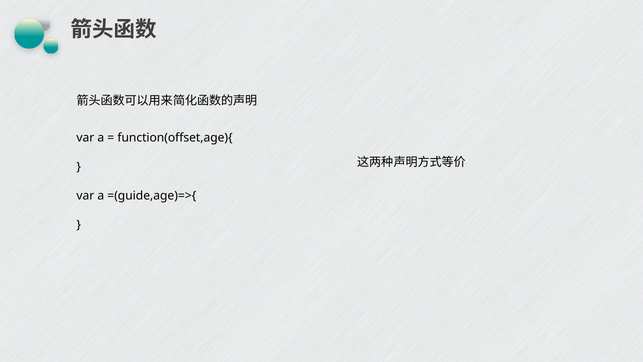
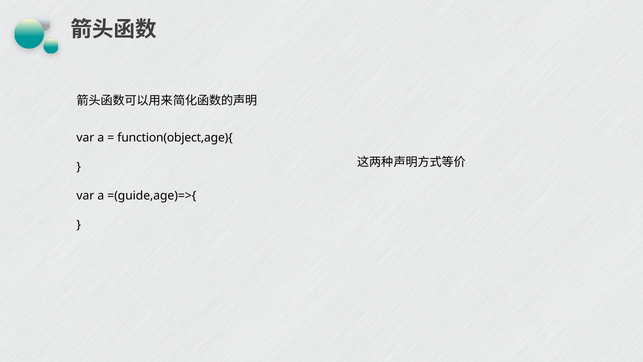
function(offset,age){: function(offset,age){ -> function(object,age){
